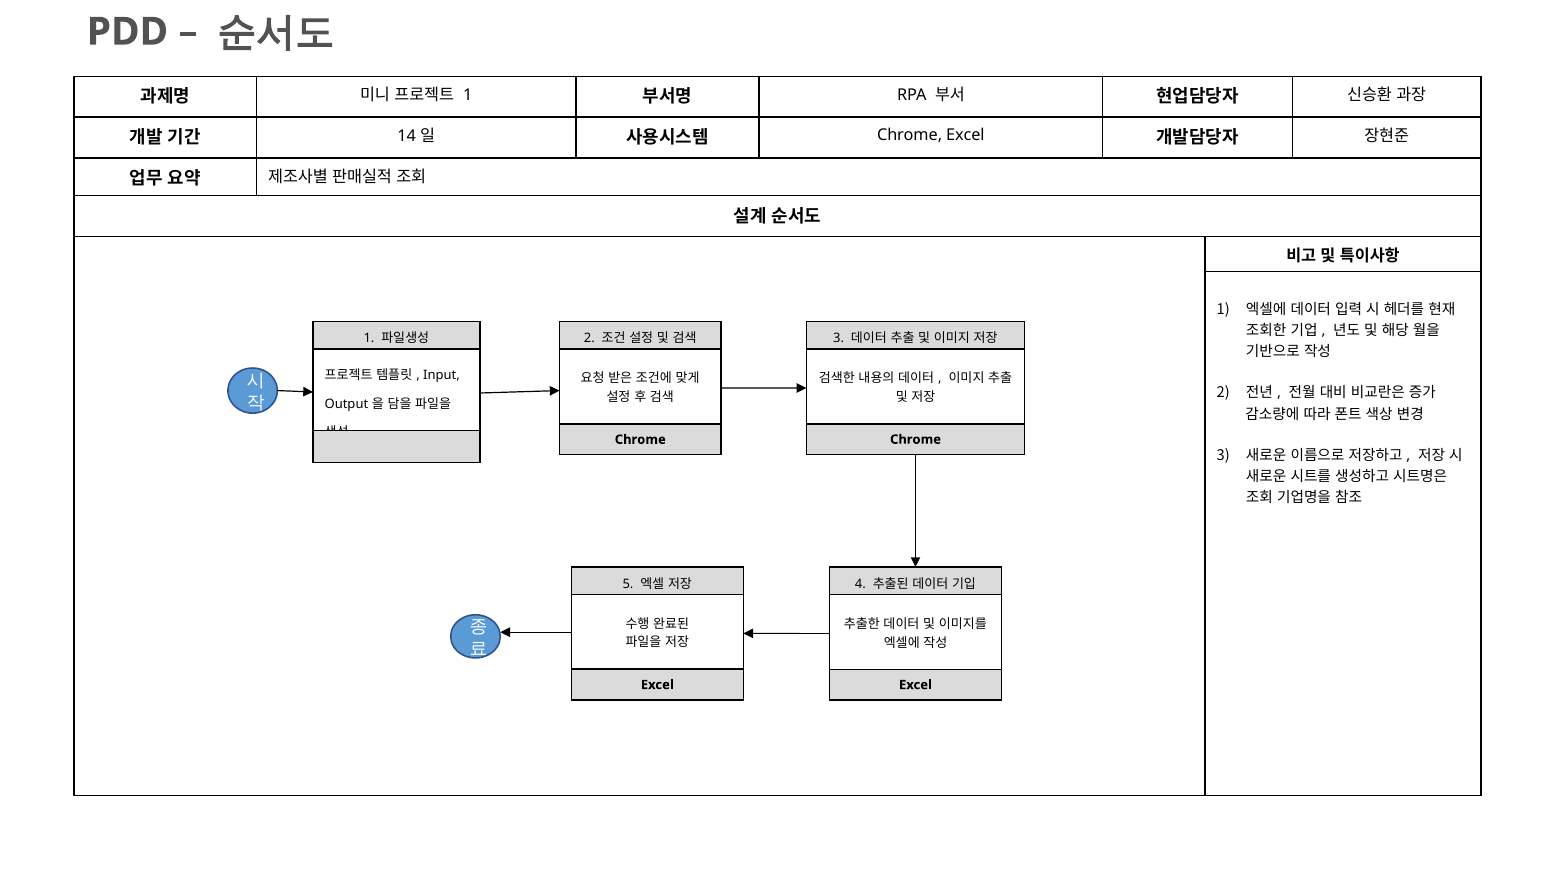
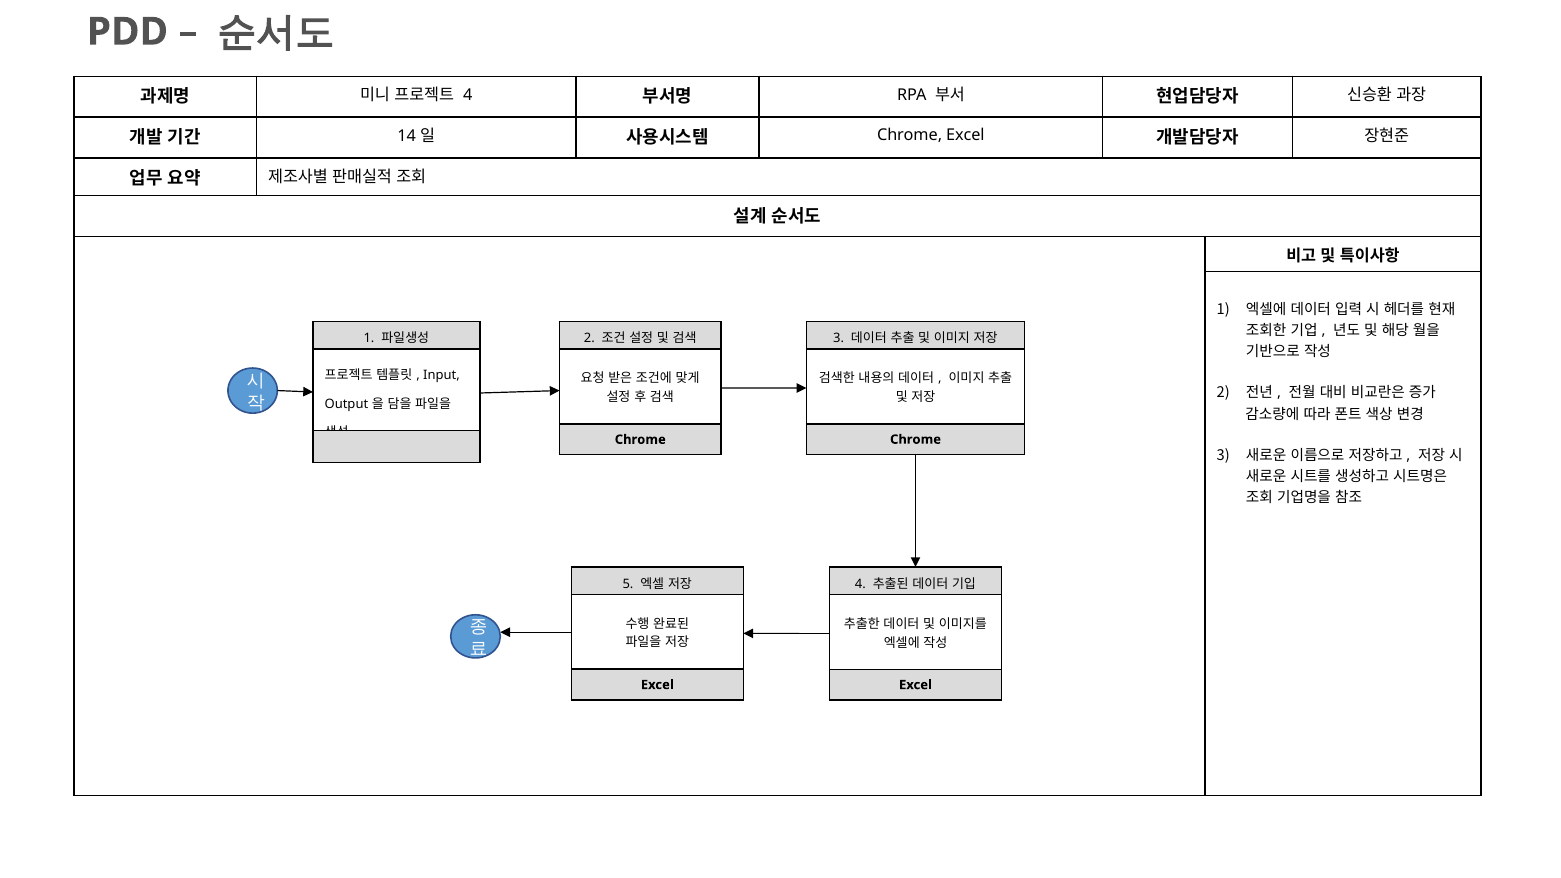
1 at (468, 95): 1 -> 4
